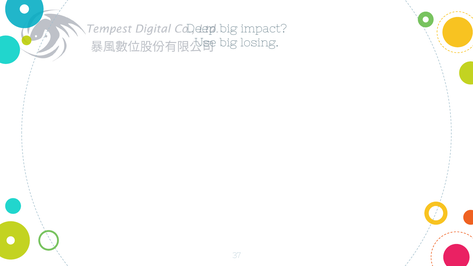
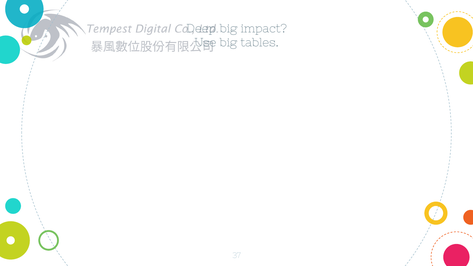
losing: losing -> tables
